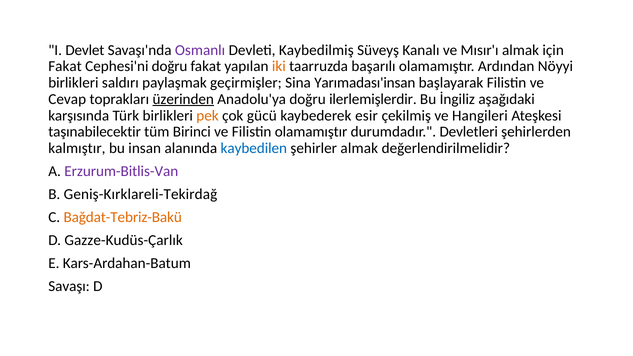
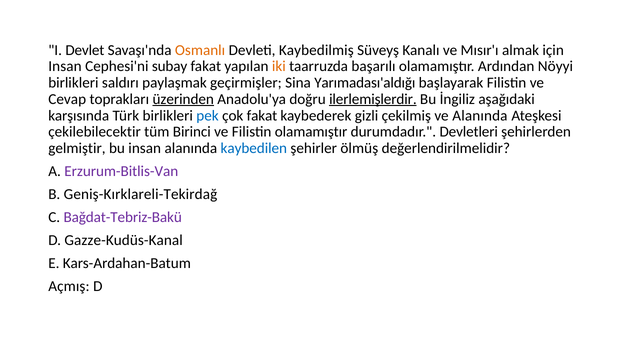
Osmanlı colour: purple -> orange
Fakat at (65, 66): Fakat -> Insan
Cephesi'ni doğru: doğru -> subay
Yarımadası'insan: Yarımadası'insan -> Yarımadası'aldığı
ilerlemişlerdir underline: none -> present
pek colour: orange -> blue
çok gücü: gücü -> fakat
esir: esir -> gizli
ve Hangileri: Hangileri -> Alanında
taşınabilecektir: taşınabilecektir -> çekilebilecektir
kalmıştır: kalmıştır -> gelmiştir
şehirler almak: almak -> ölmüş
Bağdat-Tebriz-Bakü colour: orange -> purple
Gazze-Kudüs-Çarlık: Gazze-Kudüs-Çarlık -> Gazze-Kudüs-Kanal
Savaşı: Savaşı -> Açmış
